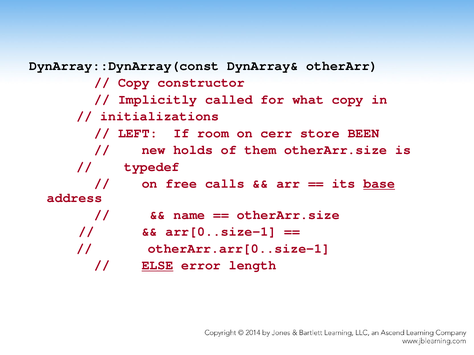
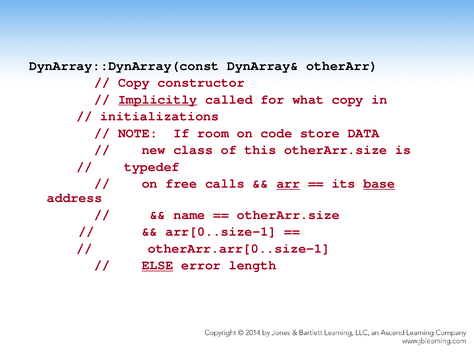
Implicitly underline: none -> present
LEFT: LEFT -> NOTE
cerr: cerr -> code
BEEN: BEEN -> DATA
holds: holds -> class
them: them -> this
arr underline: none -> present
